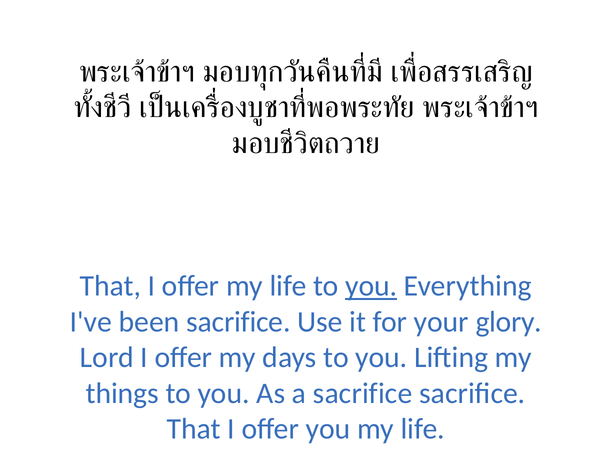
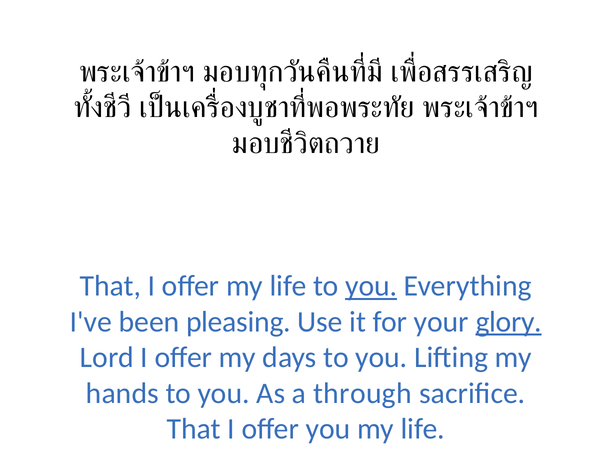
been sacrifice: sacrifice -> pleasing
glory underline: none -> present
things: things -> hands
a sacrifice: sacrifice -> through
